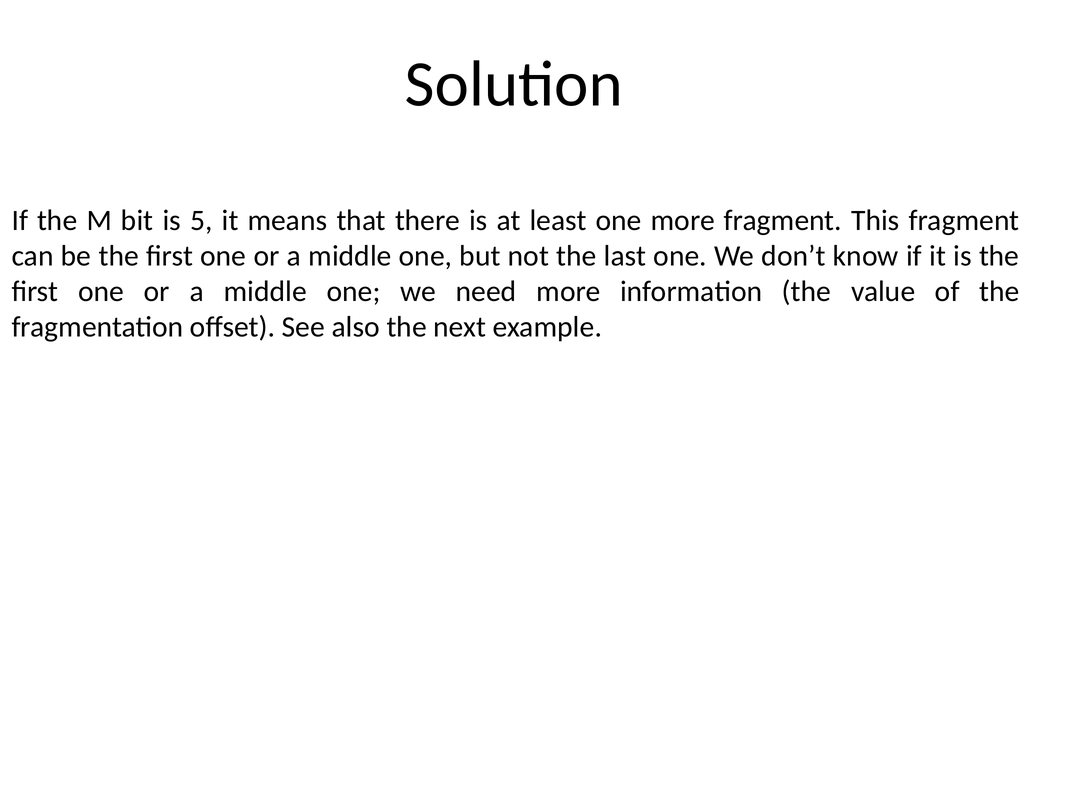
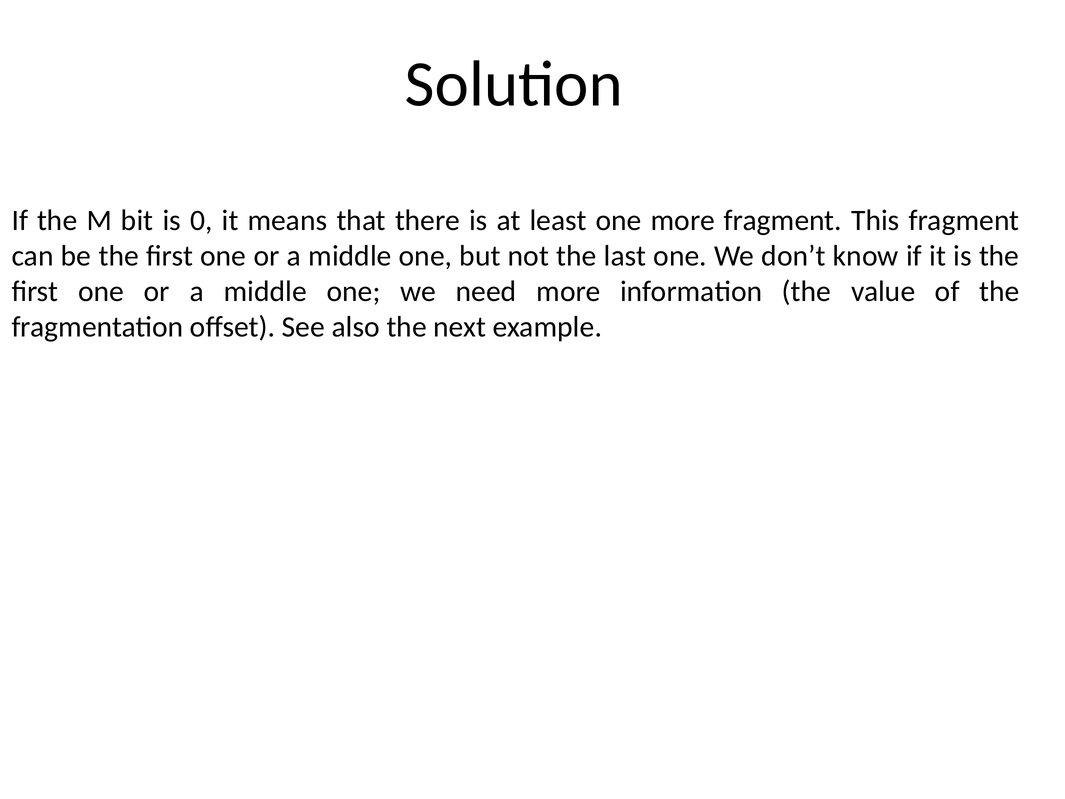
5: 5 -> 0
